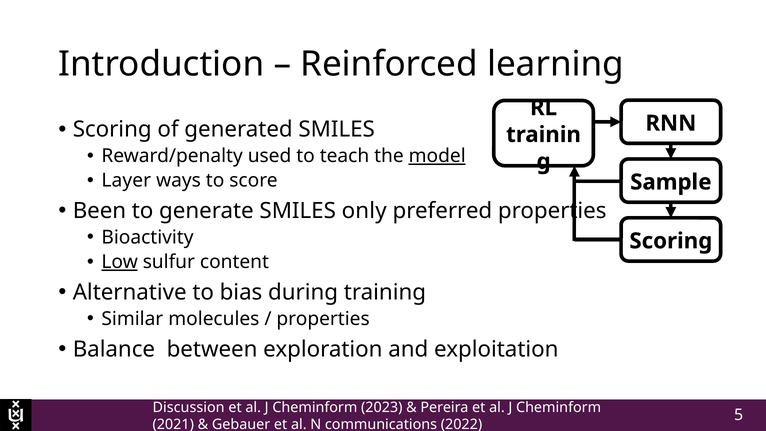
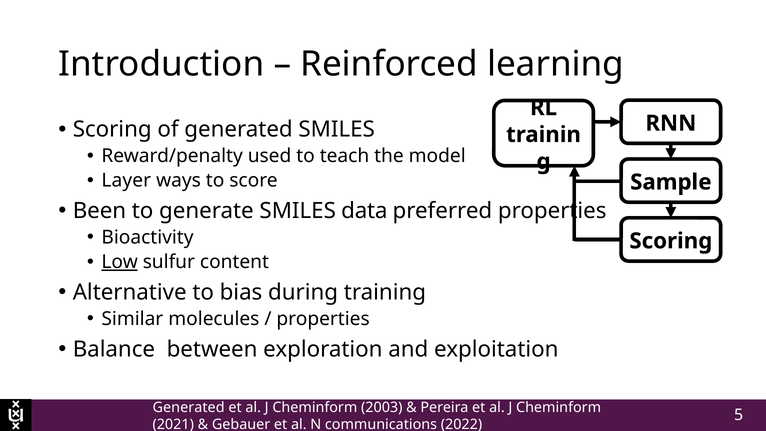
model underline: present -> none
only: only -> data
Discussion at (189, 407): Discussion -> Generated
2023: 2023 -> 2003
